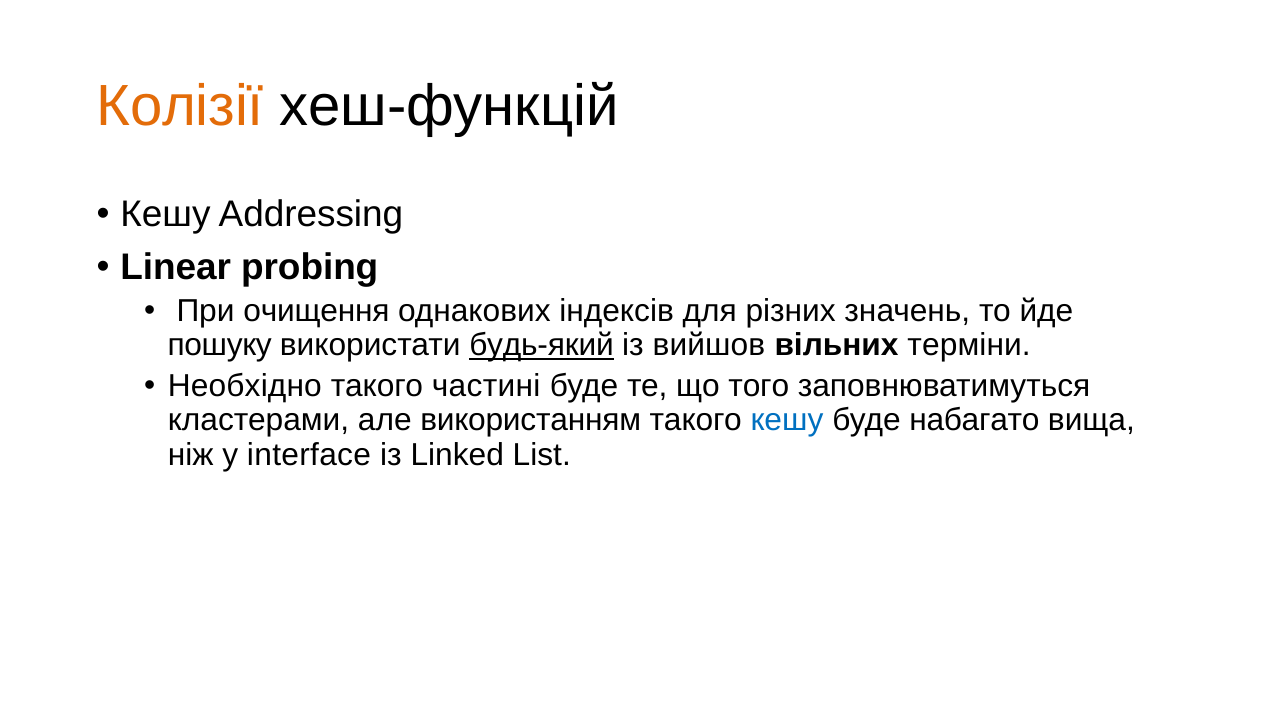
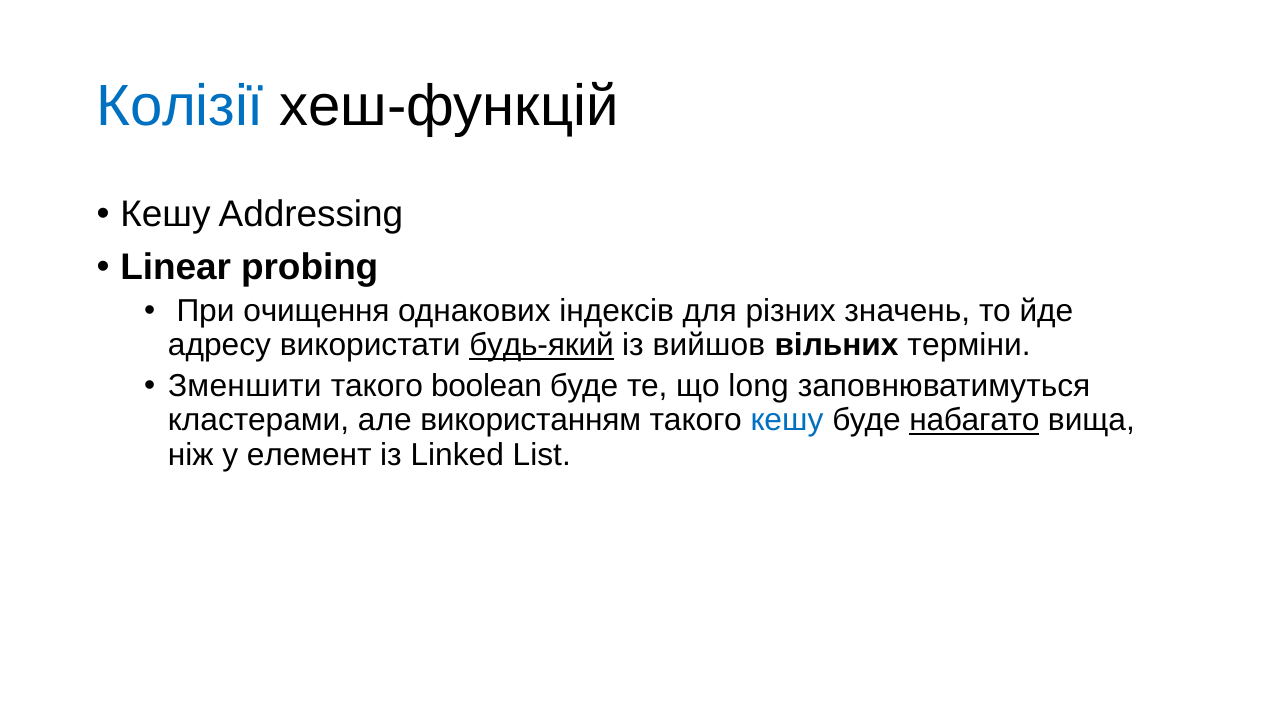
Колізії colour: orange -> blue
пошуку: пошуку -> адресу
Необхідно: Необхідно -> Зменшити
частині: частині -> boolean
того: того -> long
набагато underline: none -> present
interface: interface -> елемент
